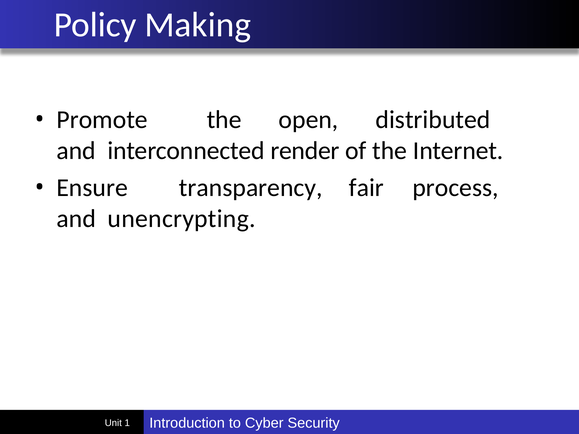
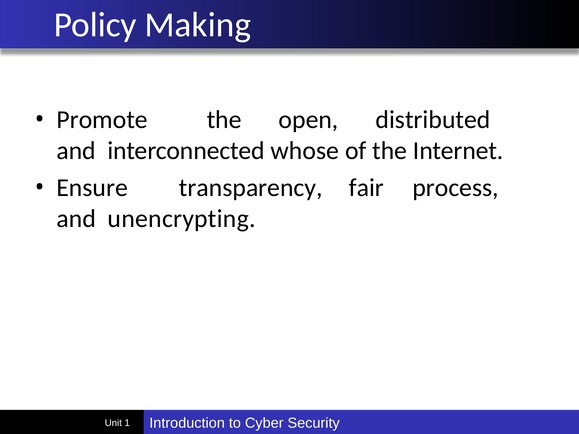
render: render -> whose
